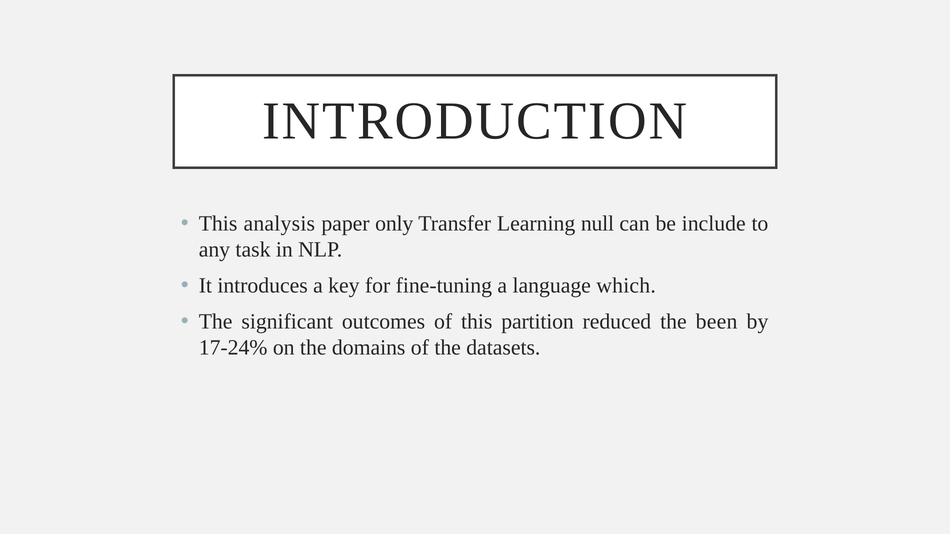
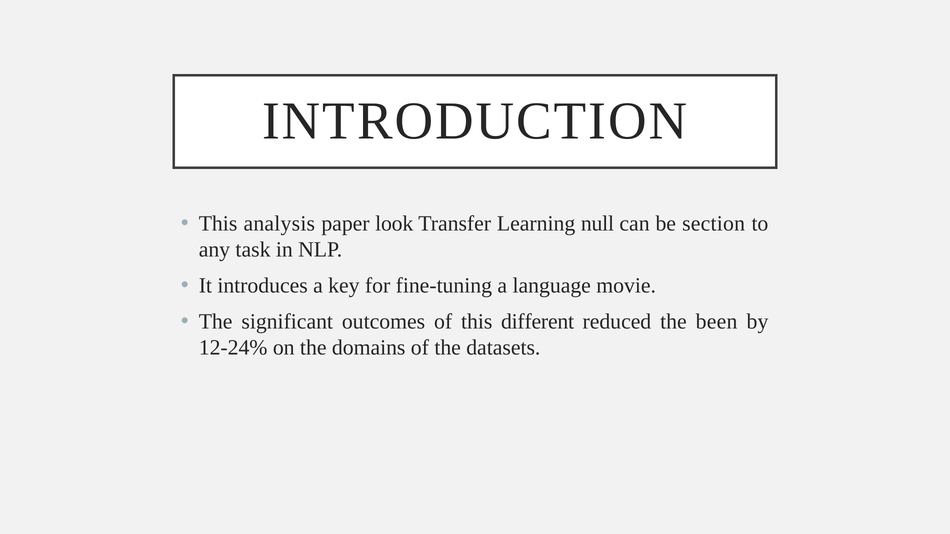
only: only -> look
include: include -> section
which: which -> movie
partition: partition -> different
17-24%: 17-24% -> 12-24%
